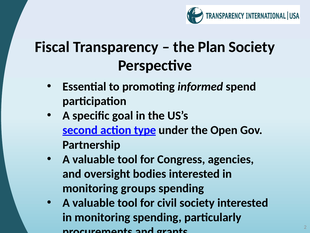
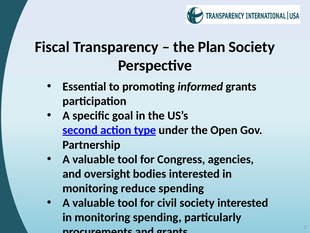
informed spend: spend -> grants
groups: groups -> reduce
